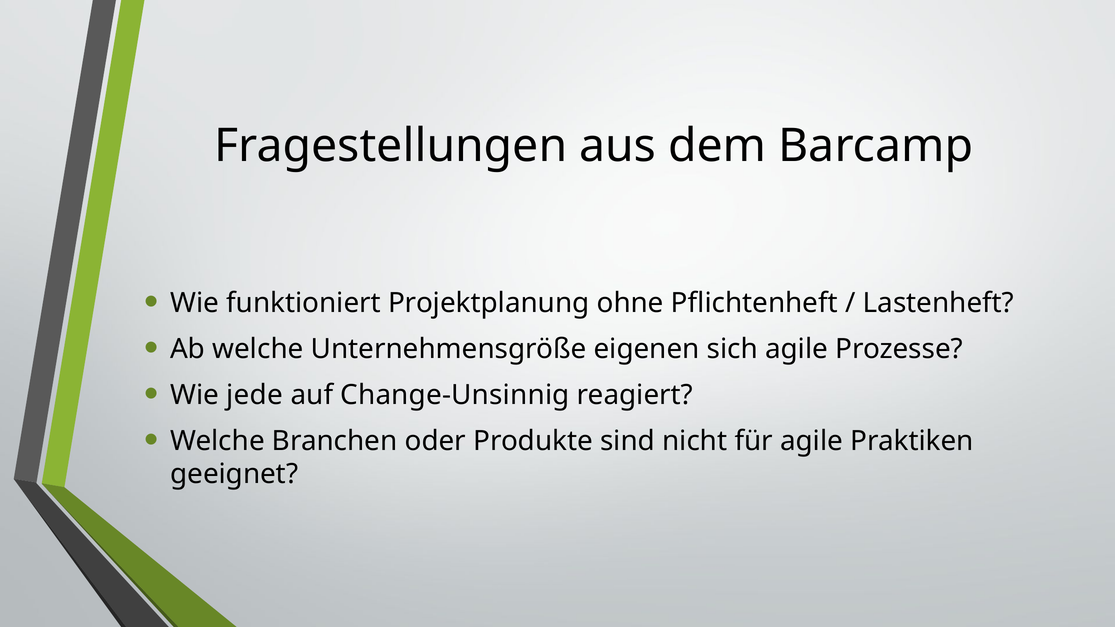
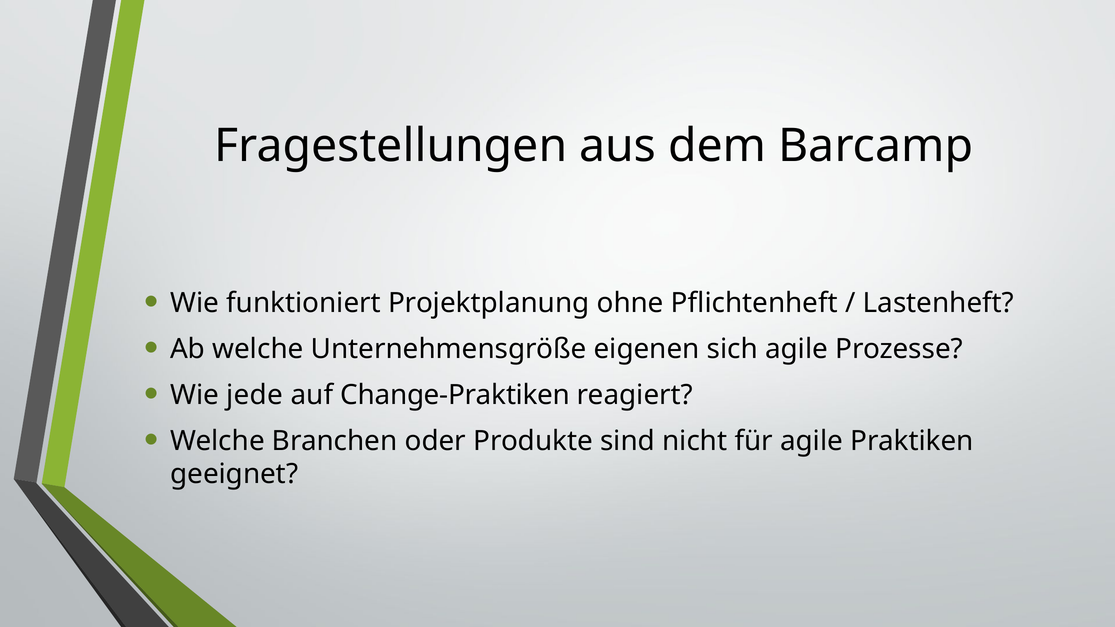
Change-Unsinnig: Change-Unsinnig -> Change-Praktiken
